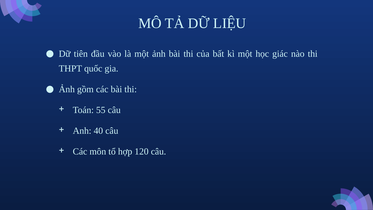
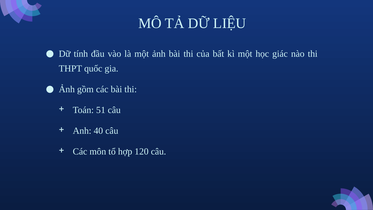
tiên: tiên -> tính
55: 55 -> 51
